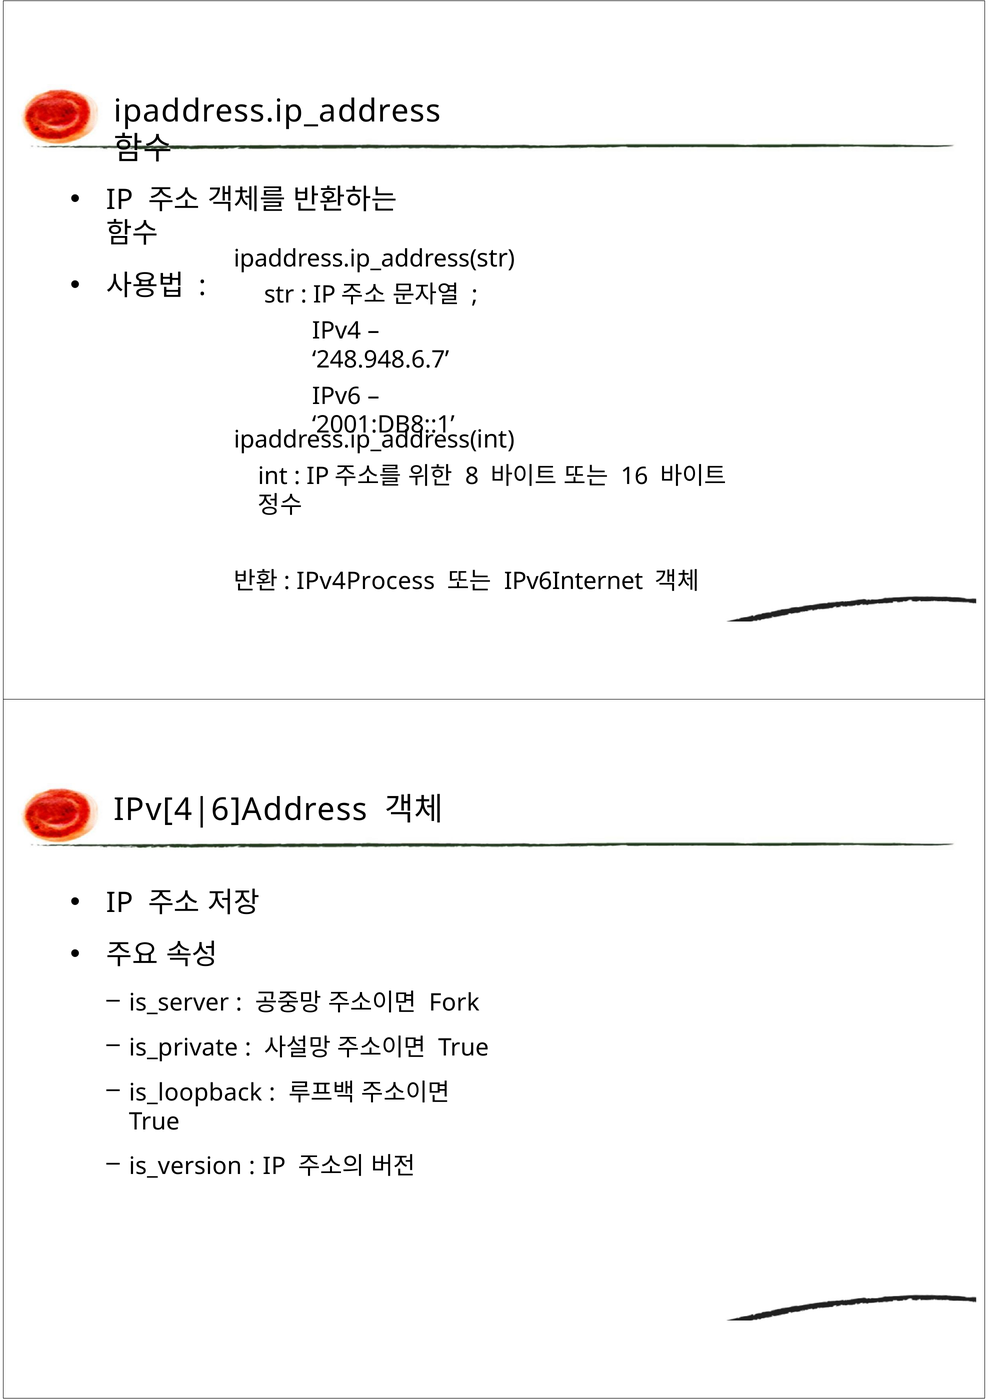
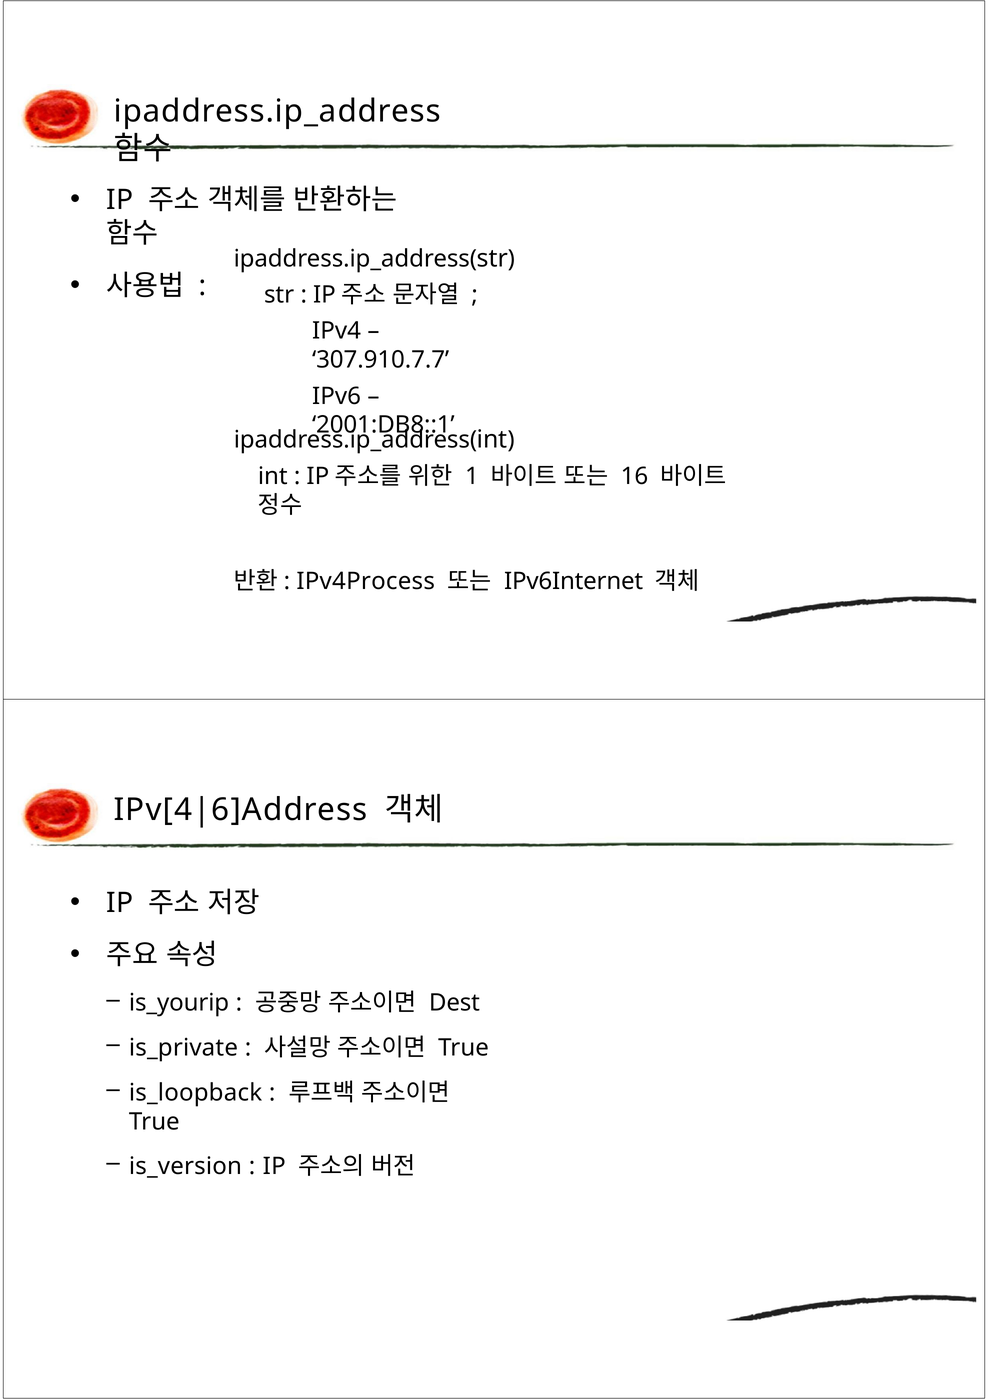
248.948.6.7: 248.948.6.7 -> 307.910.7.7
8: 8 -> 1
is_server: is_server -> is_yourip
Fork: Fork -> Dest
